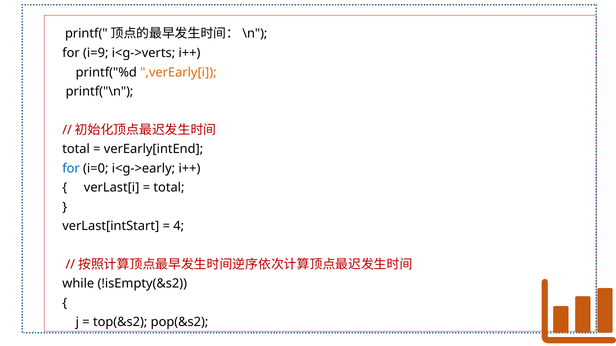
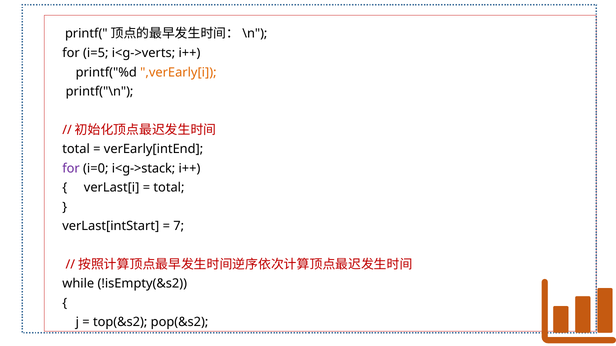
i=9: i=9 -> i=5
for at (71, 169) colour: blue -> purple
i<g->early: i<g->early -> i<g->stack
4: 4 -> 7
